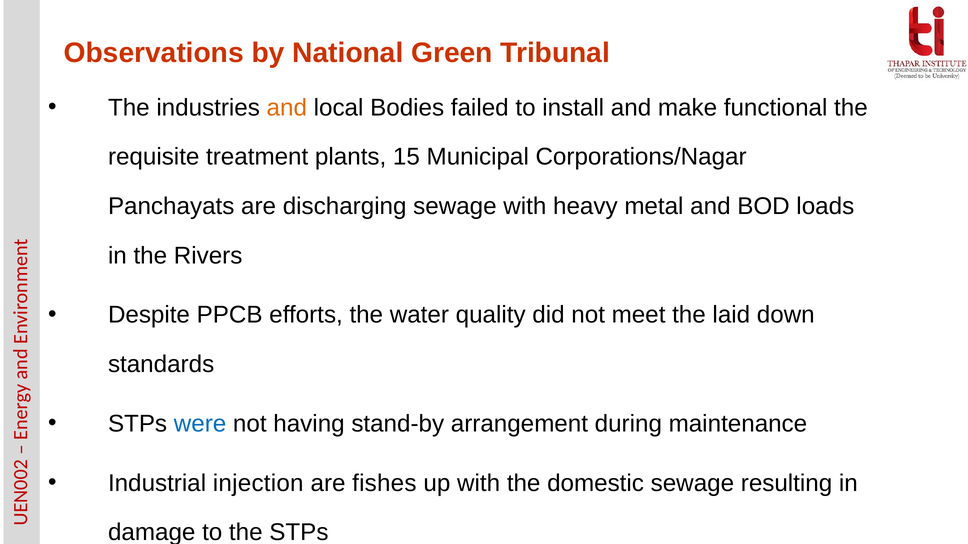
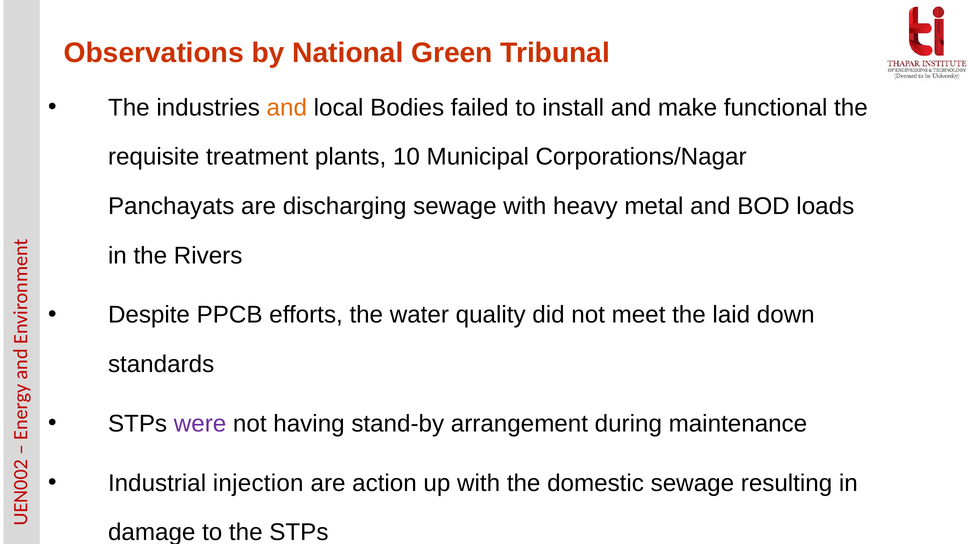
15: 15 -> 10
were colour: blue -> purple
fishes: fishes -> action
